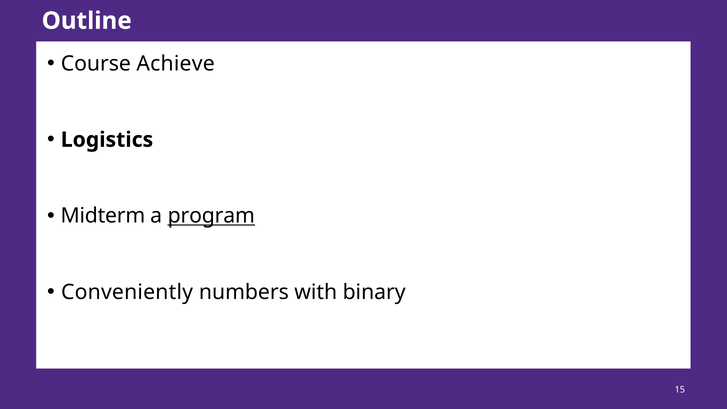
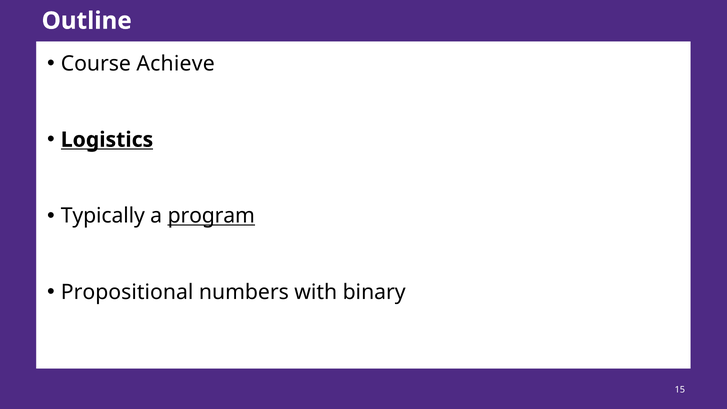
Logistics underline: none -> present
Midterm: Midterm -> Typically
Conveniently: Conveniently -> Propositional
